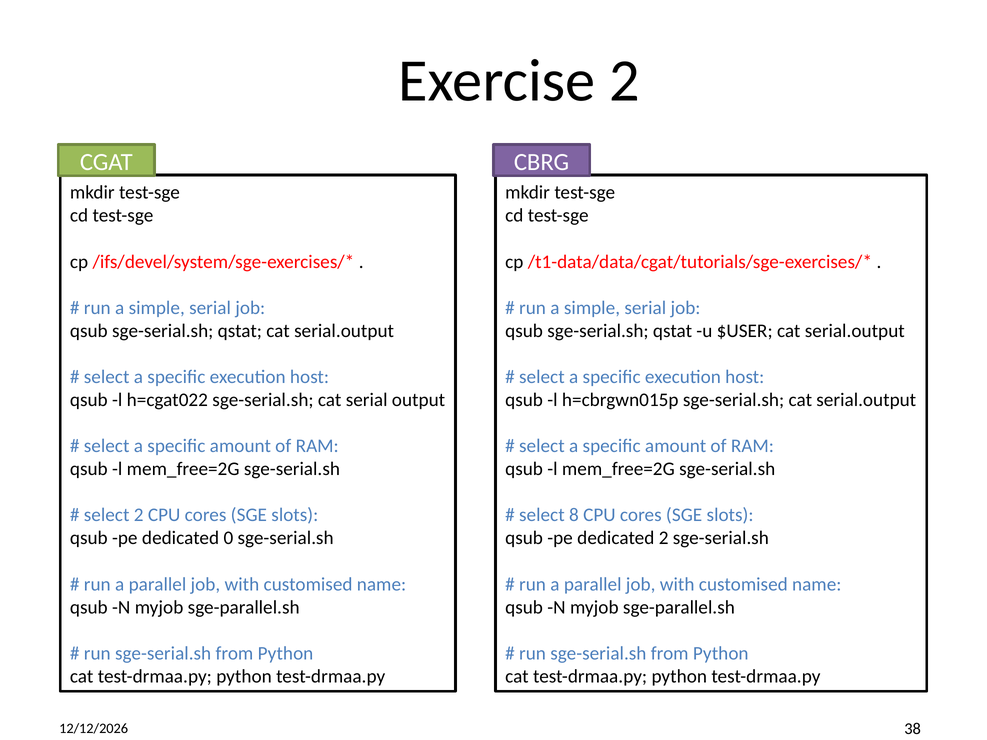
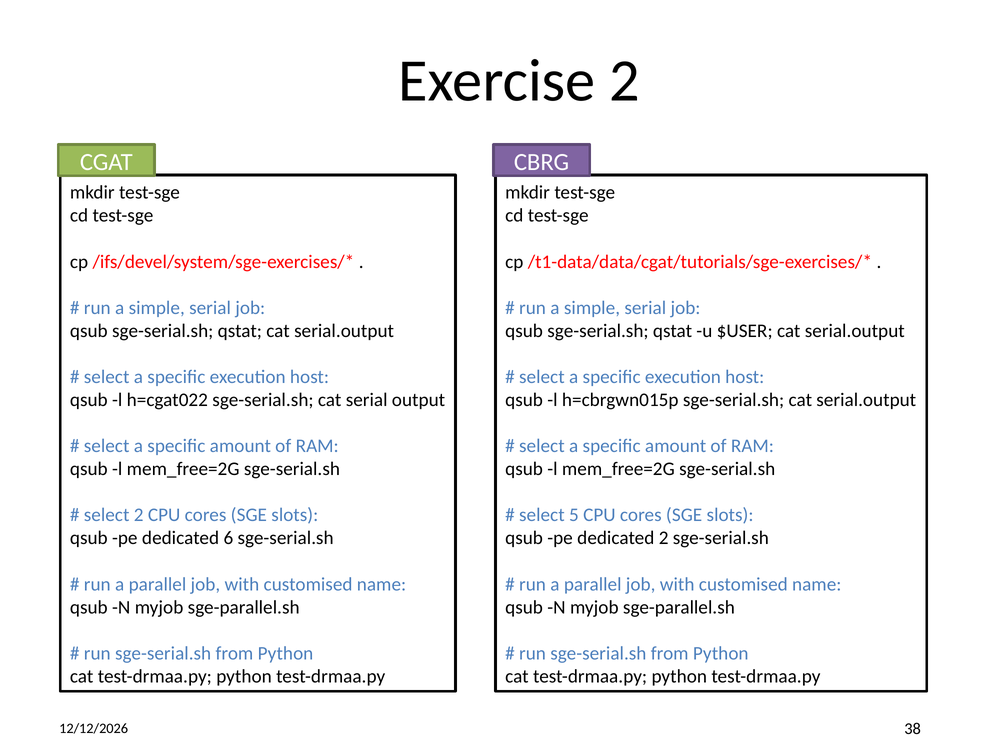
8: 8 -> 5
0: 0 -> 6
